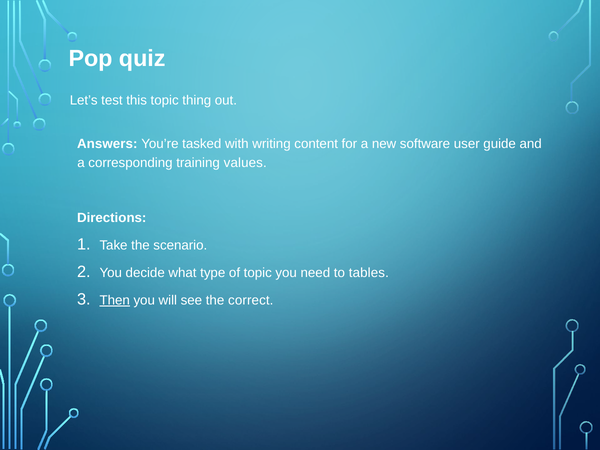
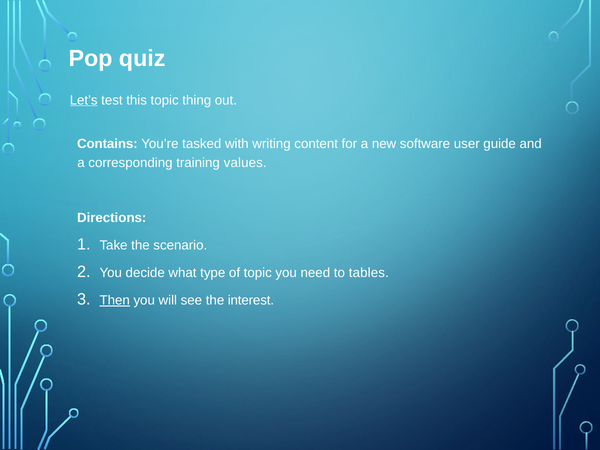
Let’s underline: none -> present
Answers: Answers -> Contains
correct: correct -> interest
